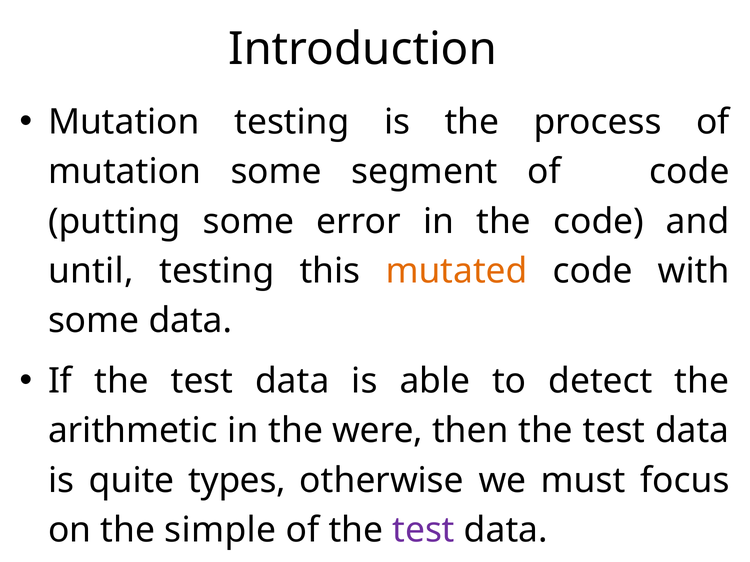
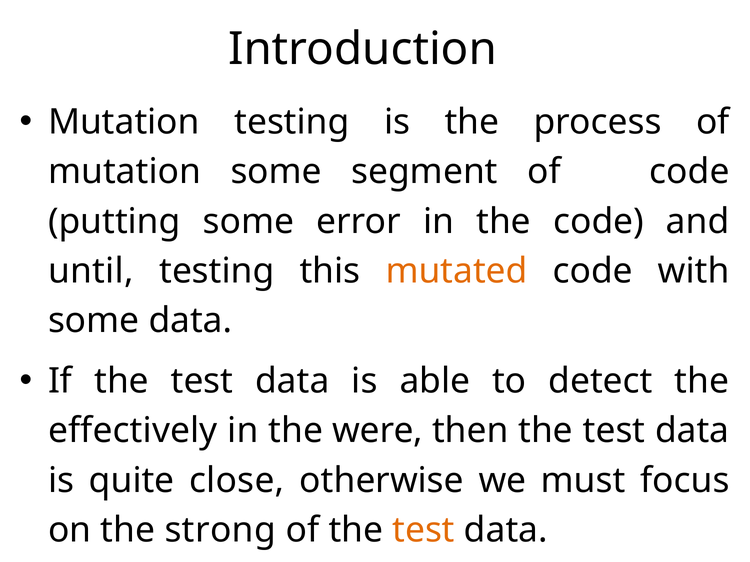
arithmetic: arithmetic -> effectively
types: types -> close
simple: simple -> strong
test at (424, 531) colour: purple -> orange
